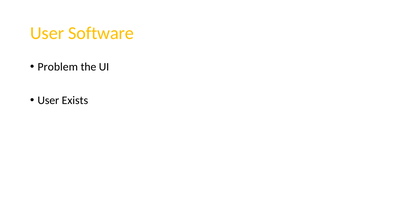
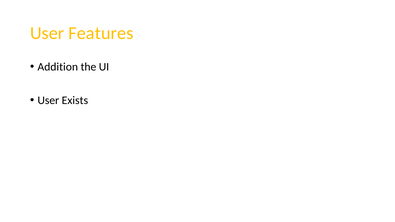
Software: Software -> Features
Problem: Problem -> Addition
